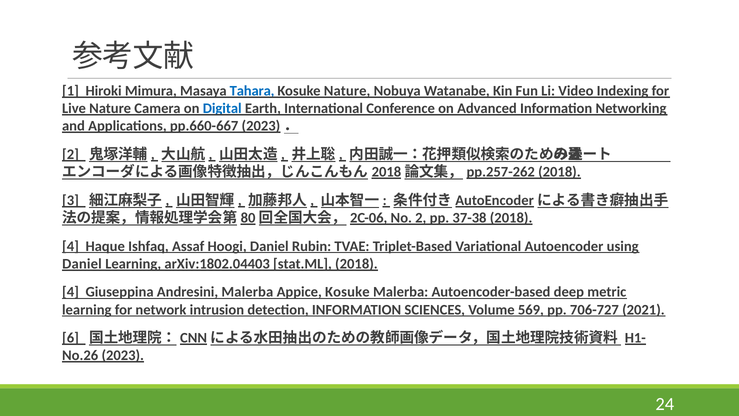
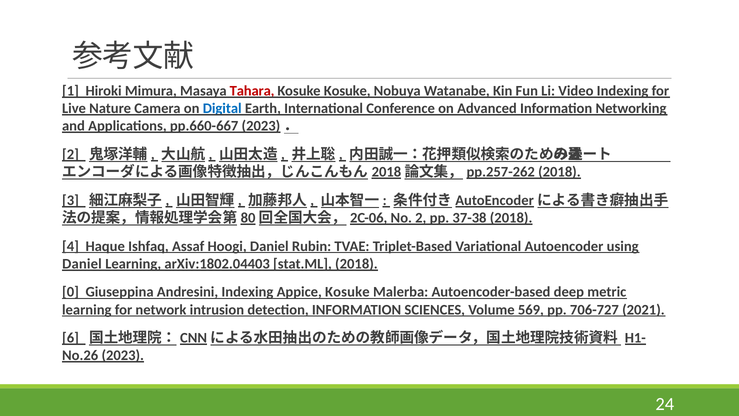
Tahara colour: blue -> red
Kosuke Nature: Nature -> Kosuke
4 at (71, 292): 4 -> 0
Andresini Malerba: Malerba -> Indexing
